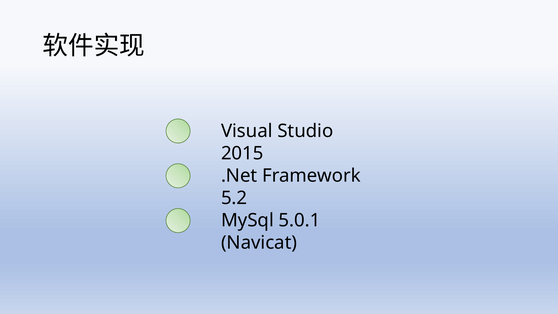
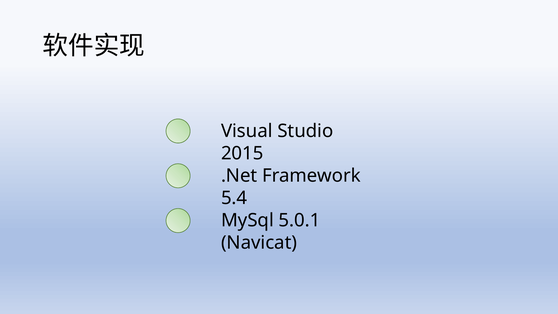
5.2: 5.2 -> 5.4
